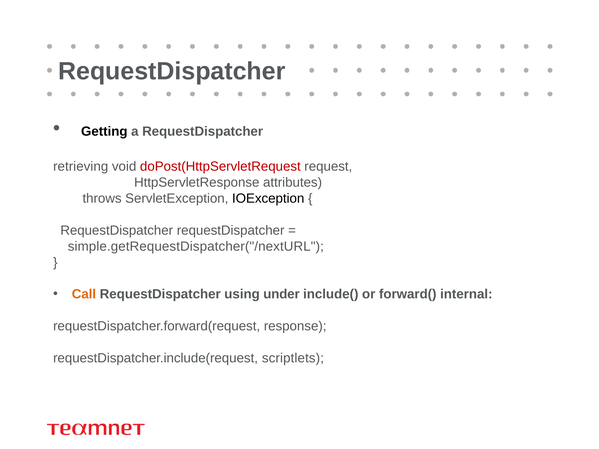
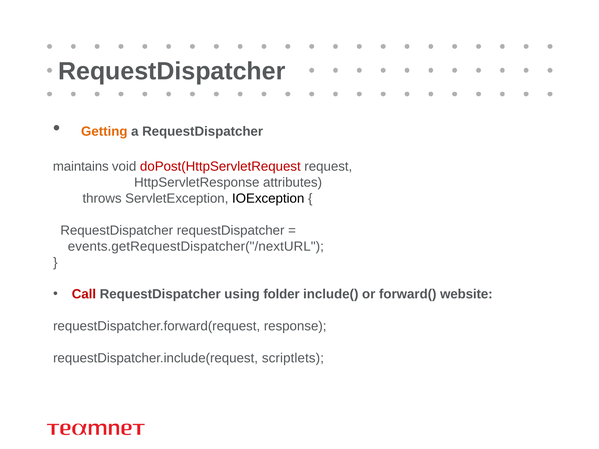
Getting colour: black -> orange
retrieving: retrieving -> maintains
simple.getRequestDispatcher("/nextURL: simple.getRequestDispatcher("/nextURL -> events.getRequestDispatcher("/nextURL
Call colour: orange -> red
under: under -> folder
internal: internal -> website
